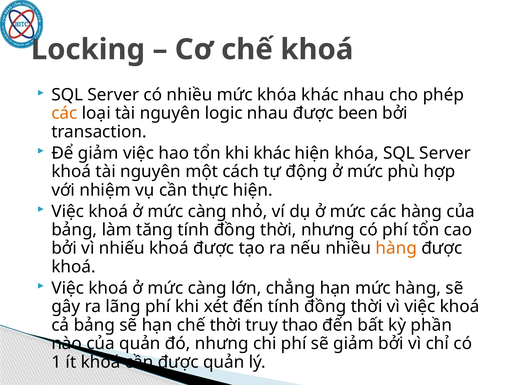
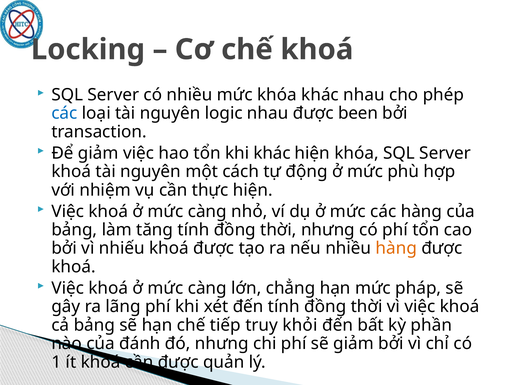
các at (64, 113) colour: orange -> blue
mức hàng: hàng -> pháp
chế thời: thời -> tiếp
thao: thao -> khỏi
của quản: quản -> đánh
